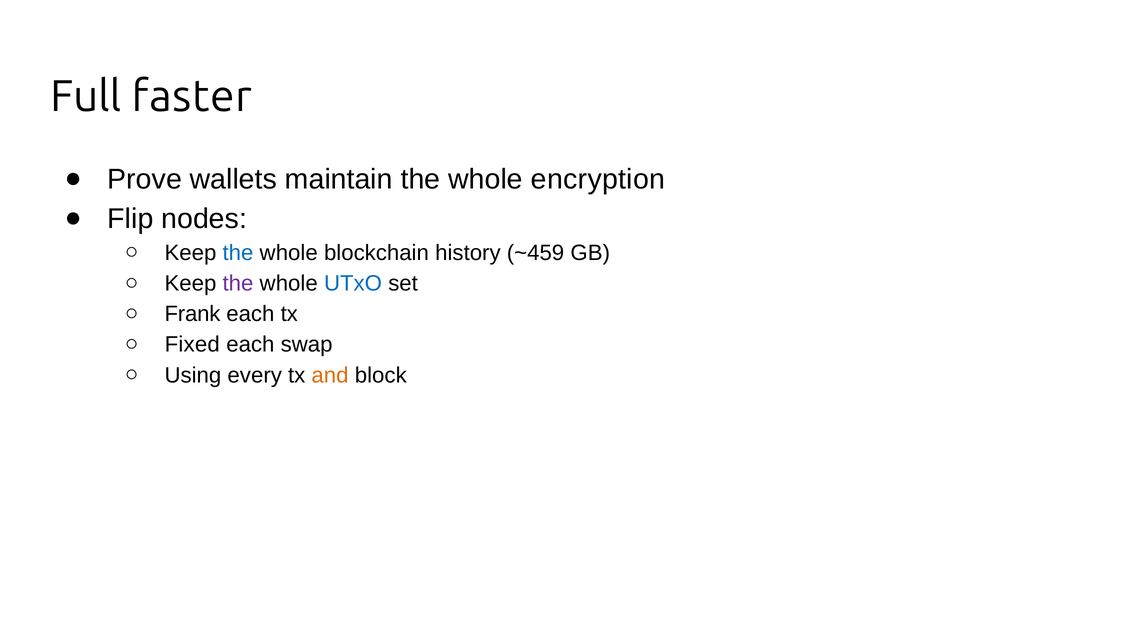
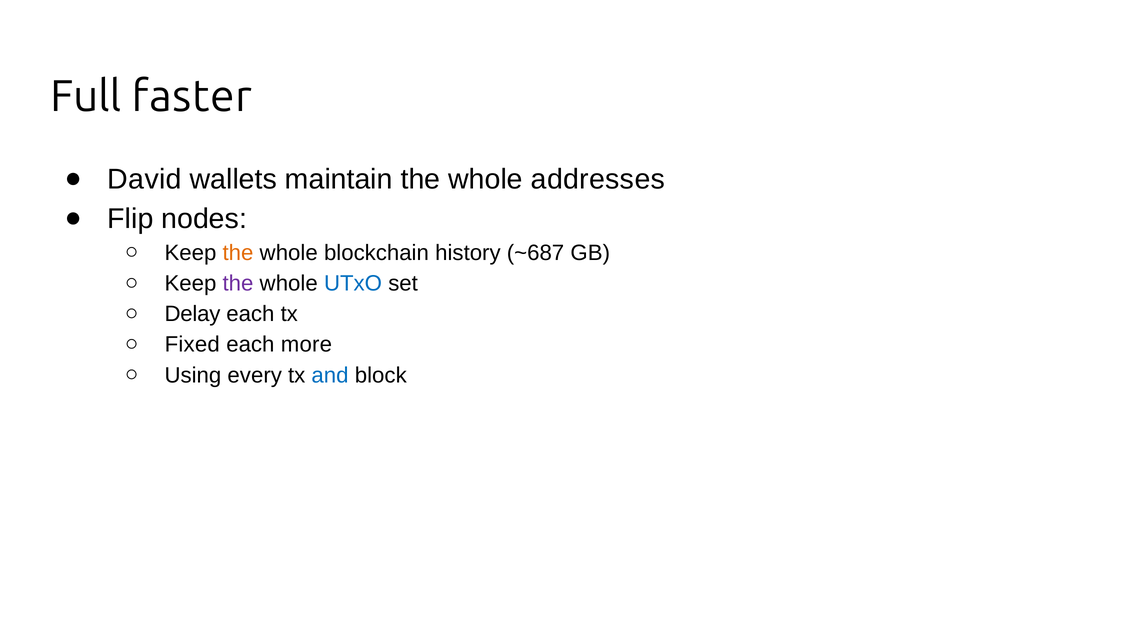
Prove: Prove -> David
encryption: encryption -> addresses
the at (238, 253) colour: blue -> orange
~459: ~459 -> ~687
Frank: Frank -> Delay
swap: swap -> more
and colour: orange -> blue
